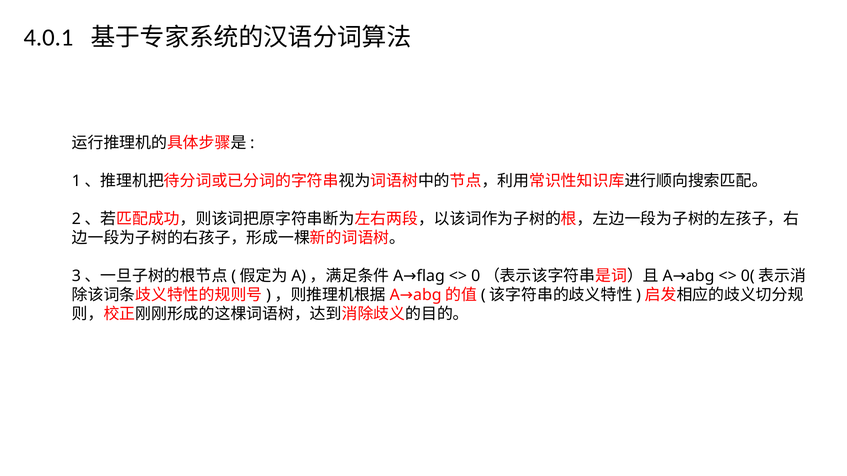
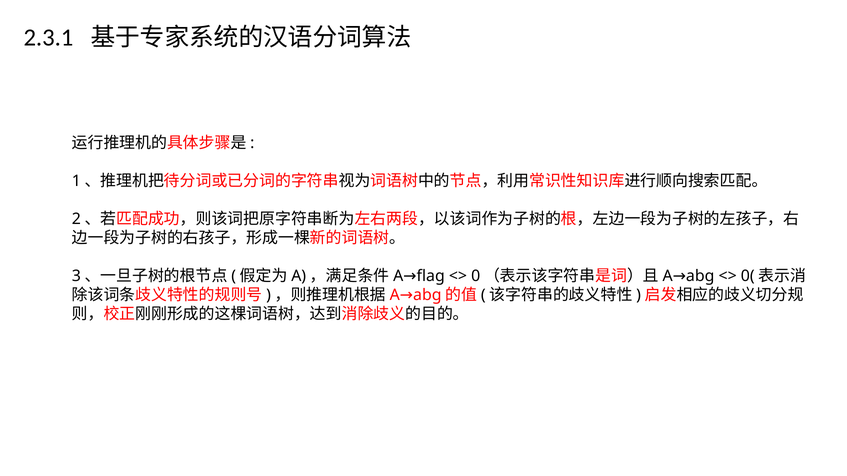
4.0.1: 4.0.1 -> 2.3.1
